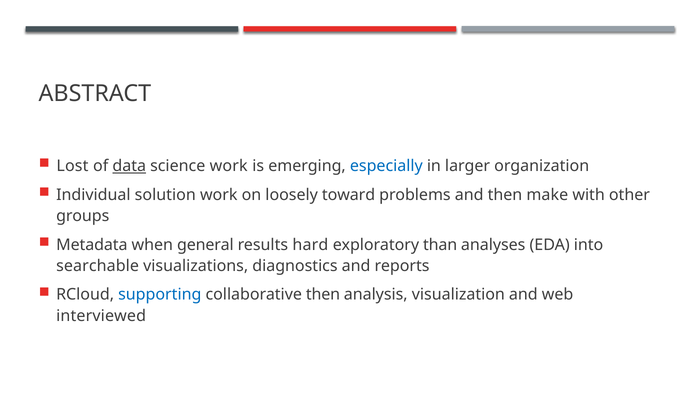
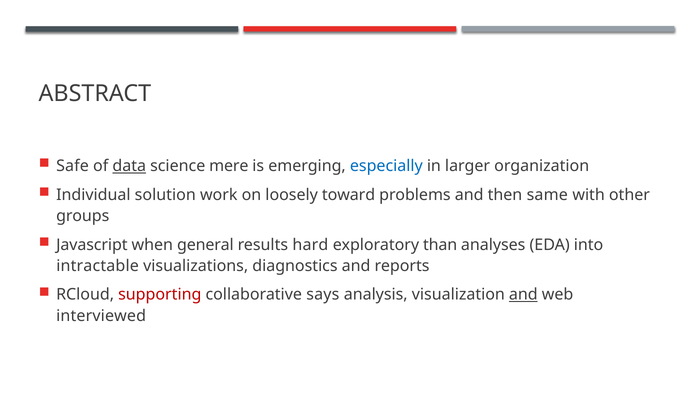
Lost: Lost -> Safe
science work: work -> mere
make: make -> same
Metadata: Metadata -> Javascript
searchable: searchable -> intractable
supporting colour: blue -> red
collaborative then: then -> says
and at (523, 294) underline: none -> present
